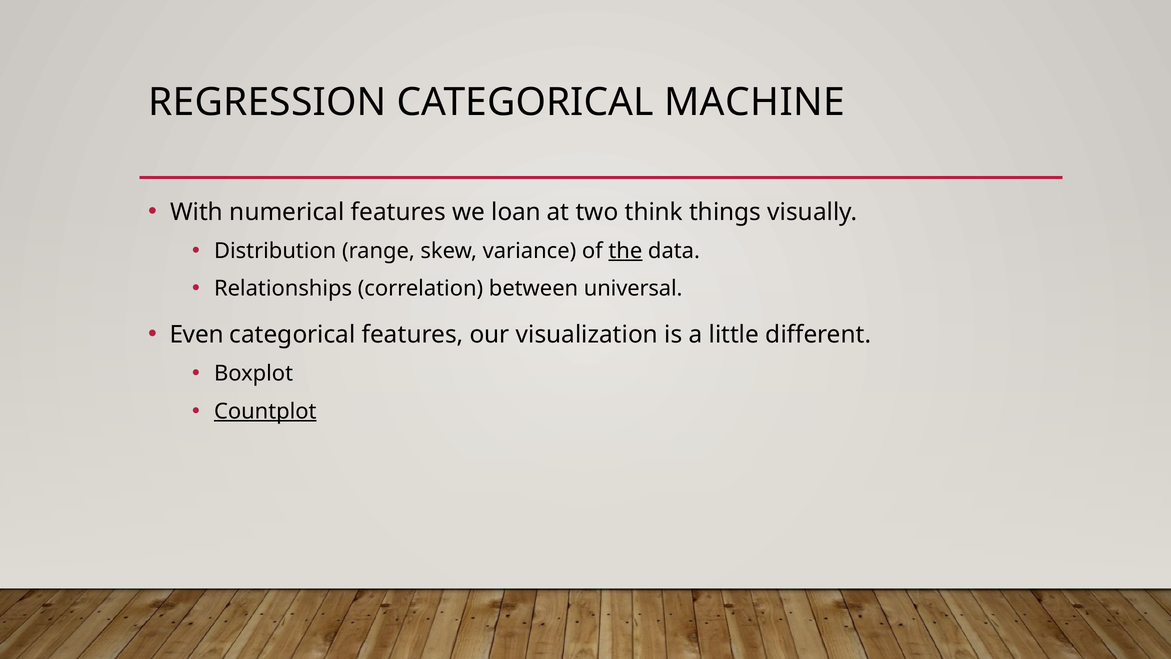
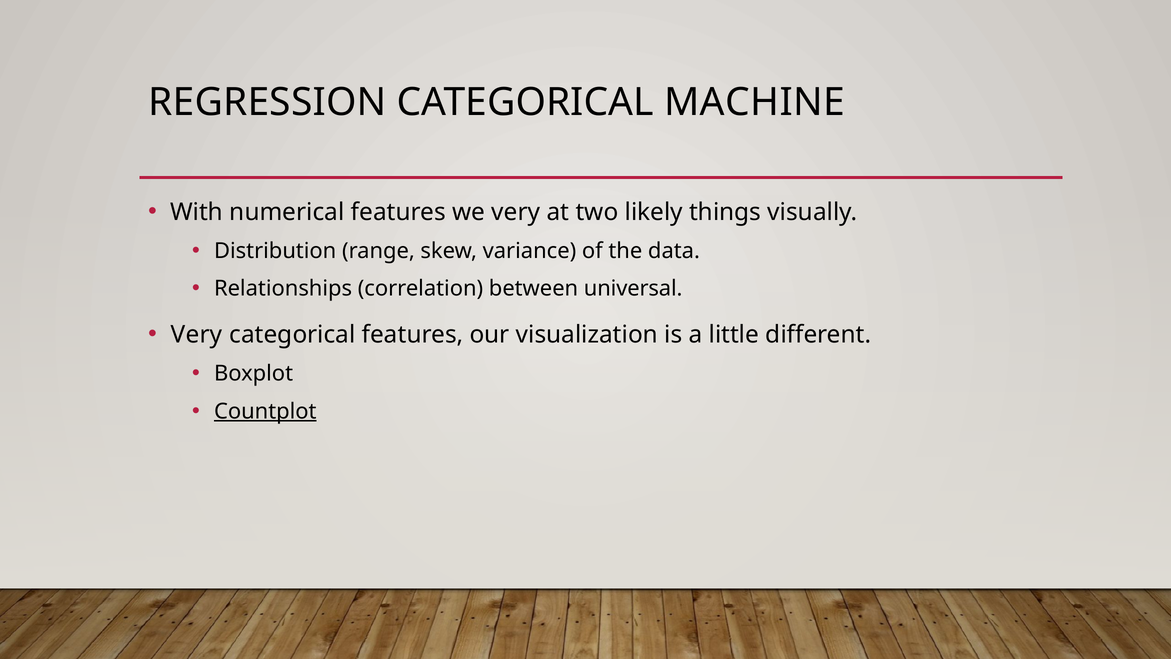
we loan: loan -> very
think: think -> likely
the underline: present -> none
Even at (197, 335): Even -> Very
